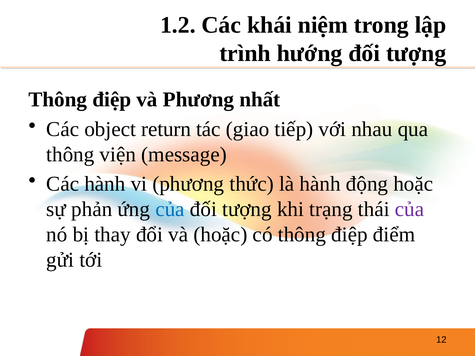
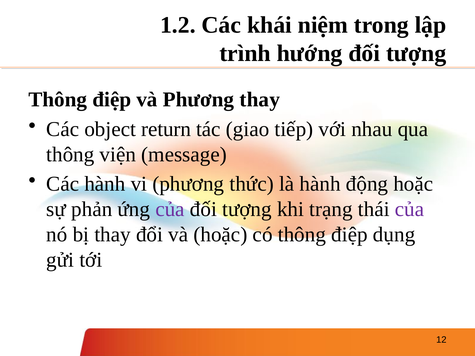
Phương nhất: nhất -> thay
của at (170, 209) colour: blue -> purple
điểm: điểm -> dụng
